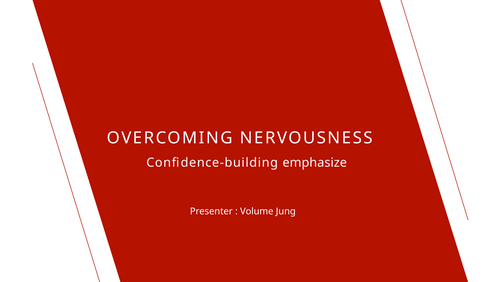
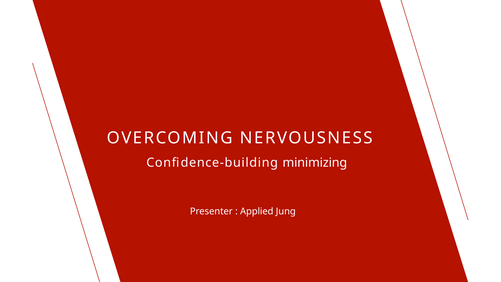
emphasize: emphasize -> minimizing
Volume: Volume -> Applied
